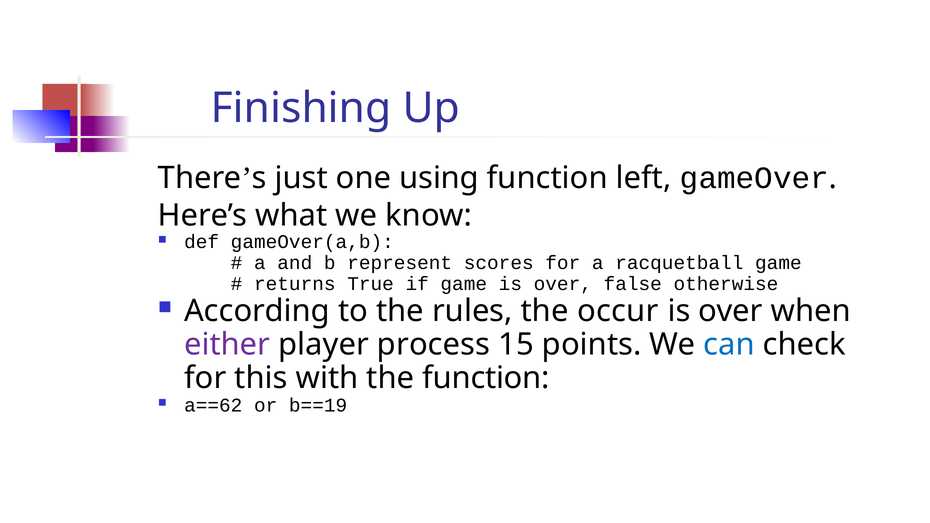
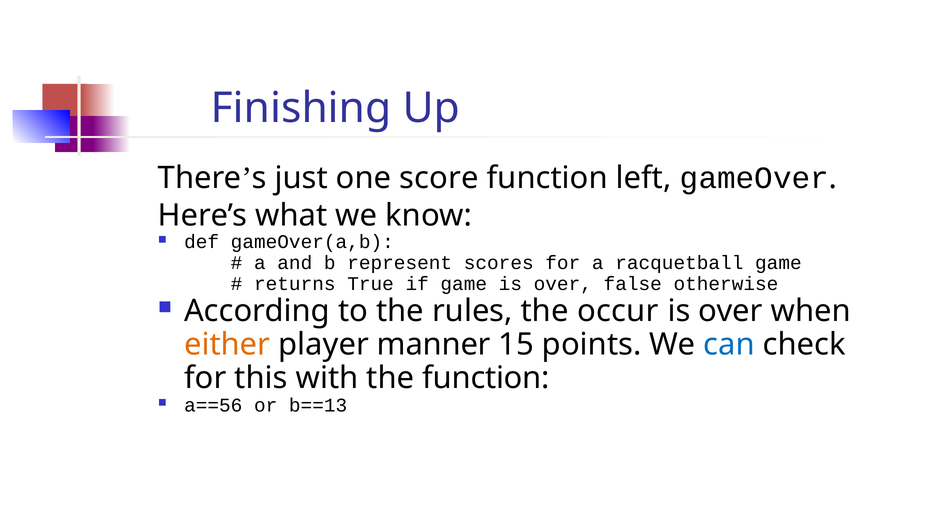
using: using -> score
either colour: purple -> orange
process: process -> manner
a==62: a==62 -> a==56
b==19: b==19 -> b==13
